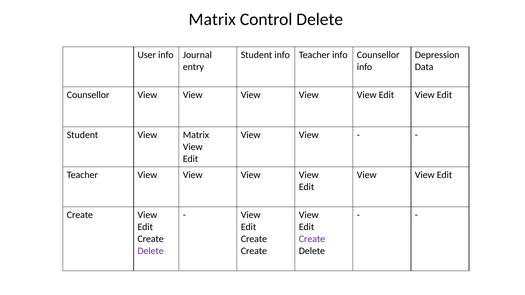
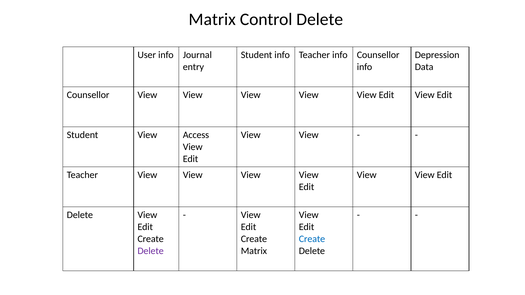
View Matrix: Matrix -> Access
Create at (80, 215): Create -> Delete
Create at (312, 239) colour: purple -> blue
Create at (254, 251): Create -> Matrix
